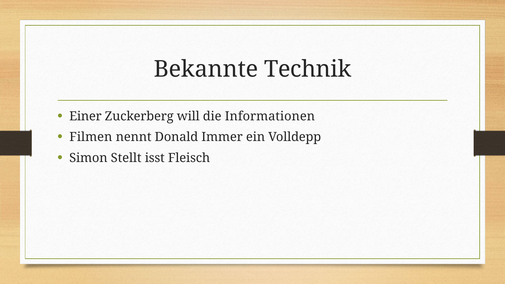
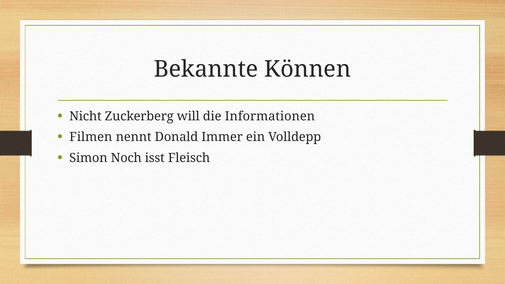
Technik: Technik -> Können
Einer: Einer -> Nicht
Stellt: Stellt -> Noch
